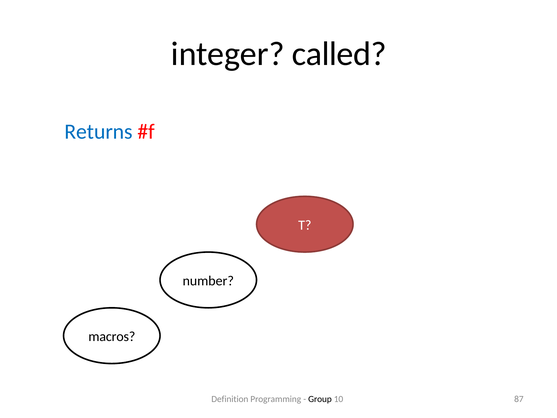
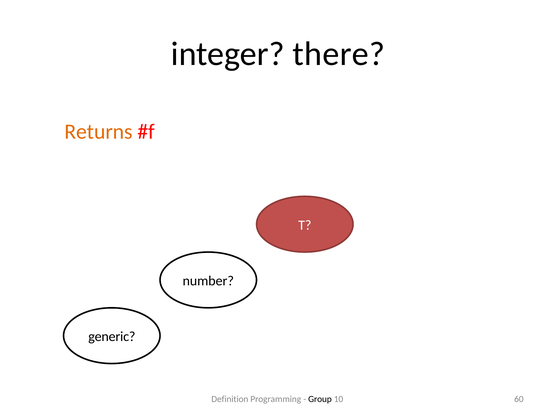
called: called -> there
Returns colour: blue -> orange
macros: macros -> generic
87: 87 -> 60
